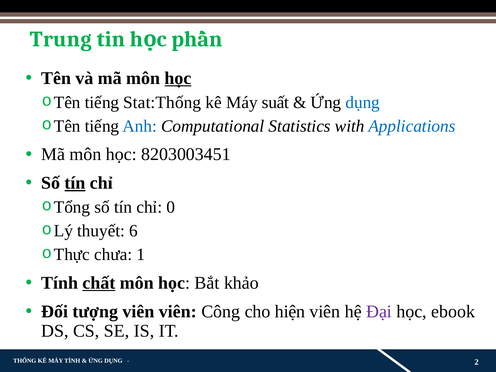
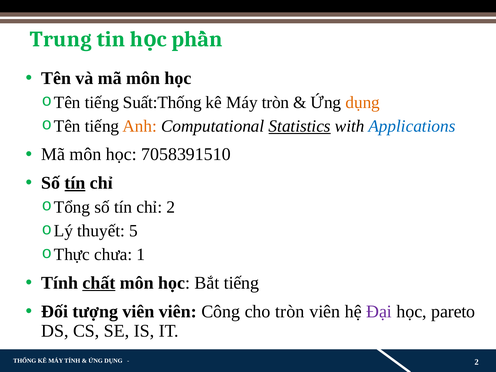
học at (178, 78) underline: present -> none
Stat:Thống: Stat:Thống -> Suất:Thống
Máy suất: suất -> tròn
dụng at (363, 102) colour: blue -> orange
Anh colour: blue -> orange
Statistics underline: none -> present
8203003451: 8203003451 -> 7058391510
chỉ 0: 0 -> 2
6: 6 -> 5
Bắt khảo: khảo -> tiếng
cho hiện: hiện -> tròn
ebook: ebook -> pareto
